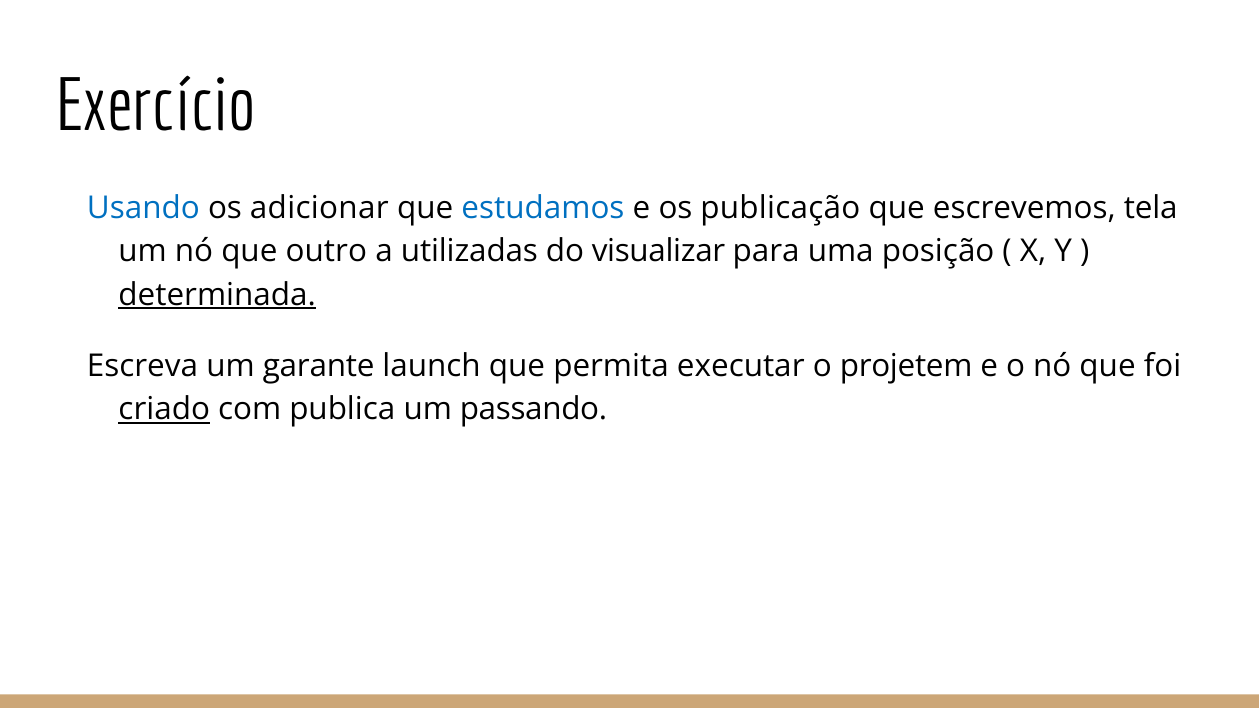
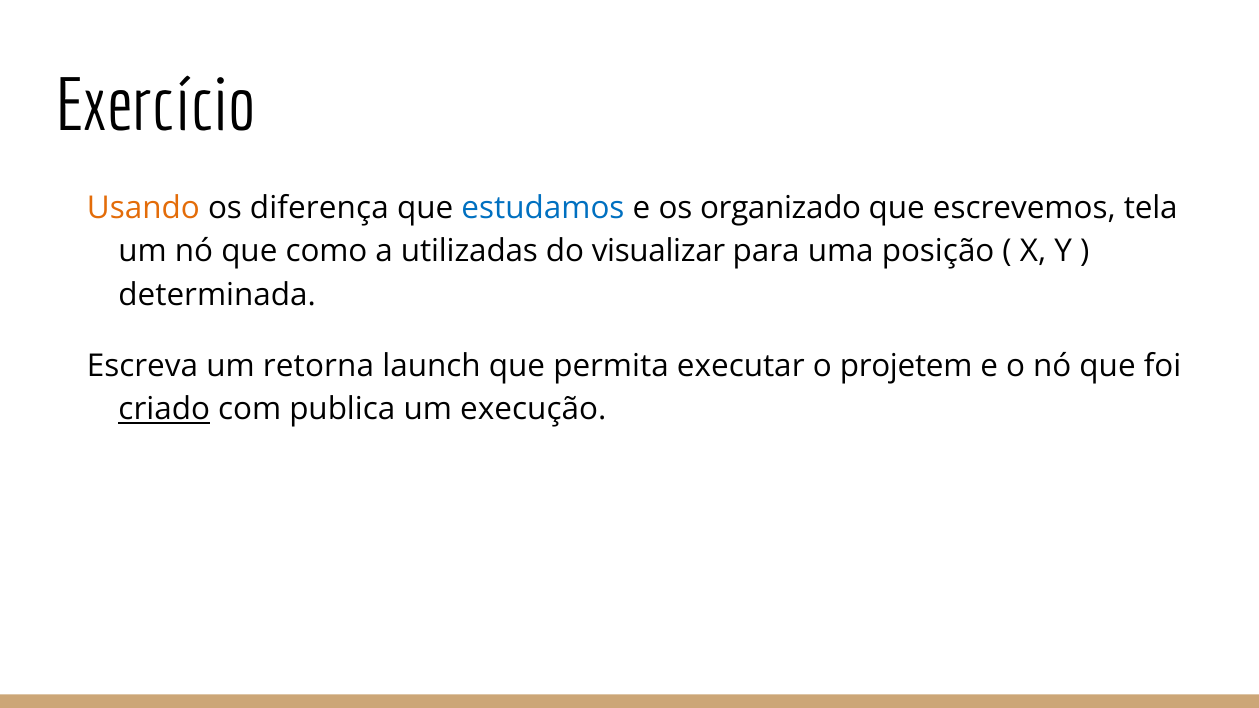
Usando colour: blue -> orange
adicionar: adicionar -> diferença
publicação: publicação -> organizado
outro: outro -> como
determinada underline: present -> none
garante: garante -> retorna
passando: passando -> execução
